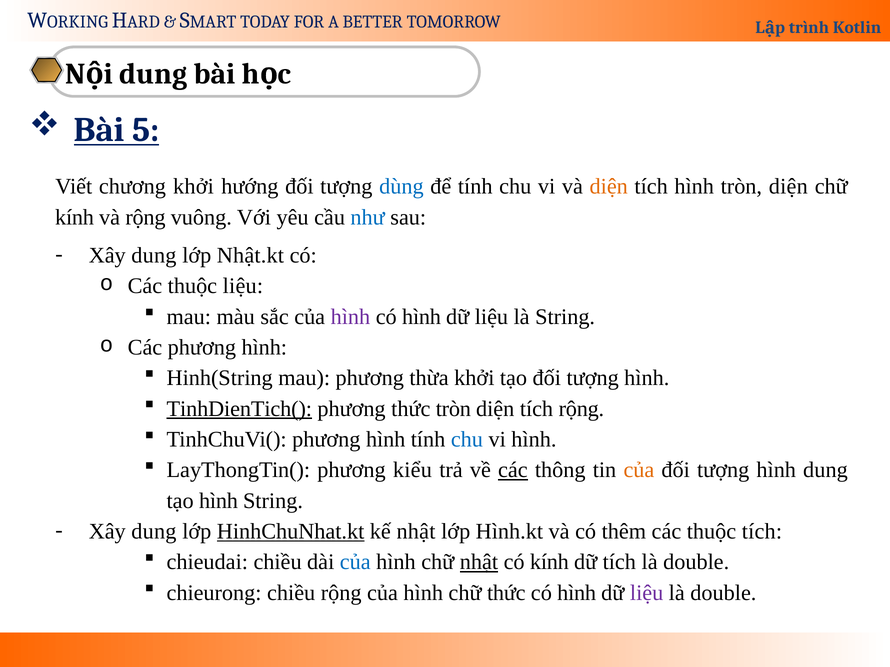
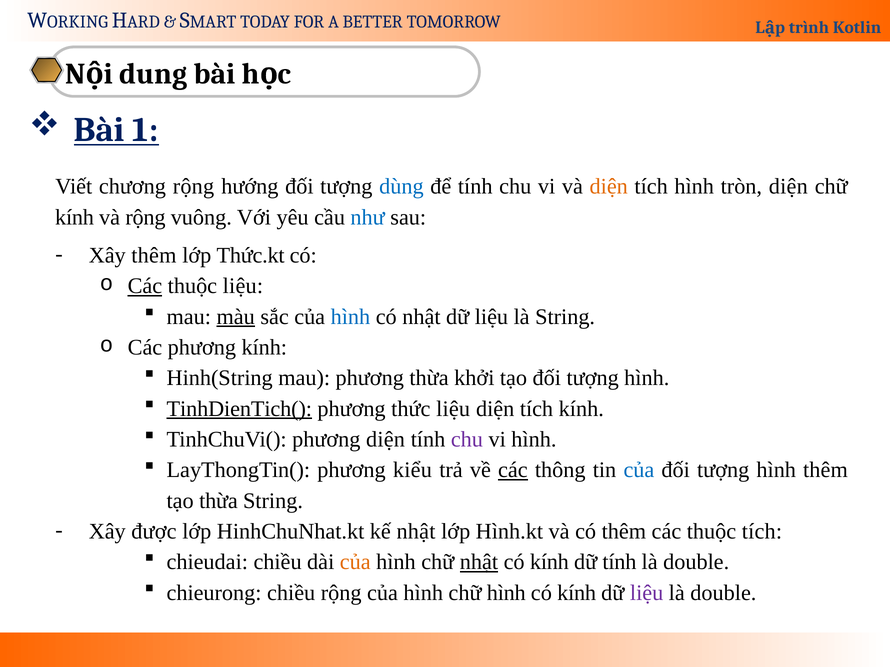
5: 5 -> 1
chương khởi: khởi -> rộng
dung at (154, 256): dung -> thêm
Nhật.kt: Nhật.kt -> Thức.kt
Các at (145, 286) underline: none -> present
màu underline: none -> present
hình at (350, 317) colour: purple -> blue
hình at (422, 317): hình -> nhật
Các phương hình: hình -> kính
thức tròn: tròn -> liệu
tích rộng: rộng -> kính
TinhChuVi( phương hình: hình -> diện
chu at (467, 440) colour: blue -> purple
của at (639, 470) colour: orange -> blue
hình dung: dung -> thêm
tạo hình: hình -> thừa
dung at (154, 532): dung -> được
HinhChuNhat.kt underline: present -> none
của at (355, 563) colour: blue -> orange
dữ tích: tích -> tính
chữ thức: thức -> hình
hình at (577, 593): hình -> kính
